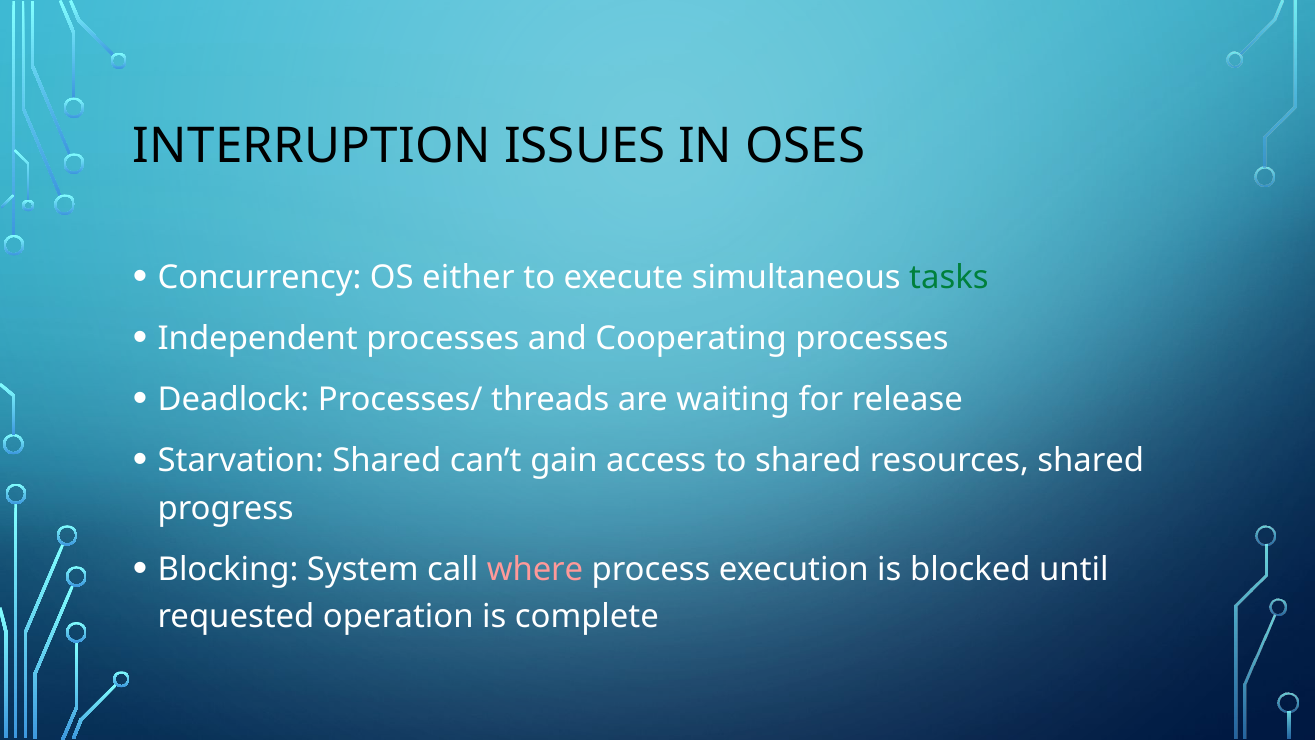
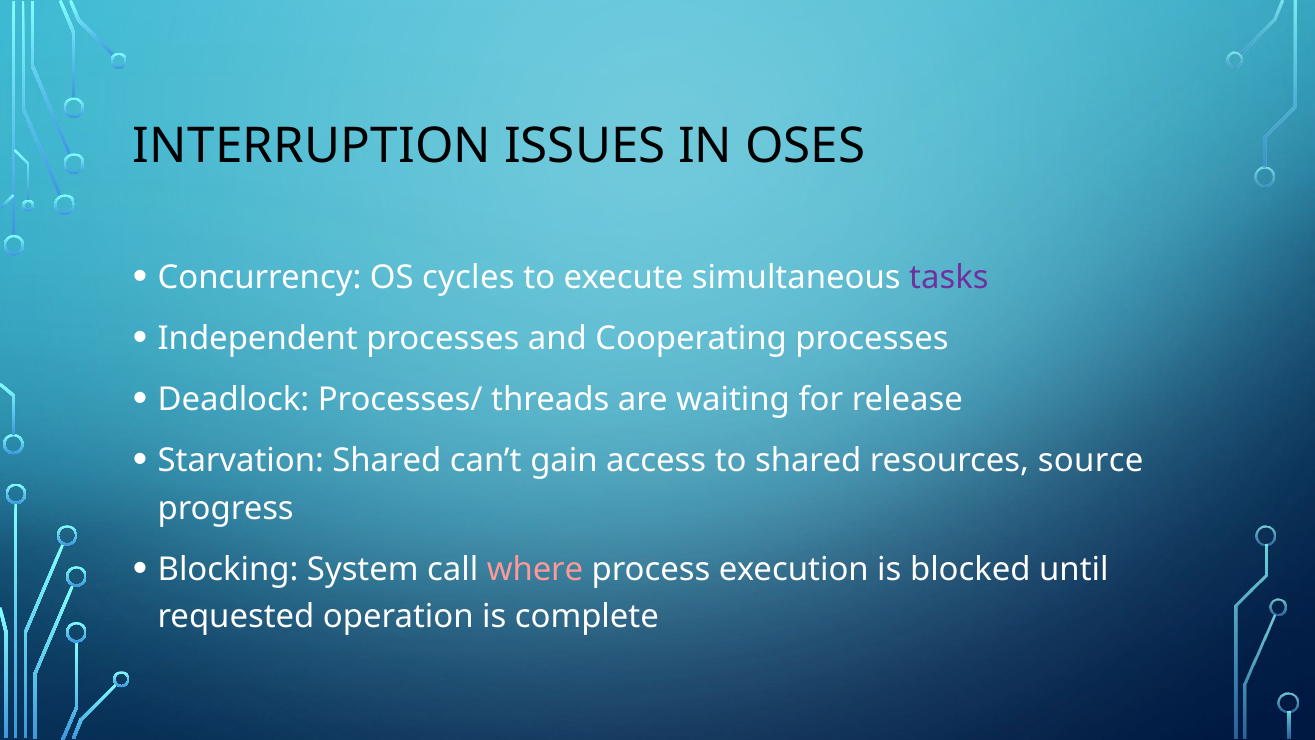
either: either -> cycles
tasks colour: green -> purple
resources shared: shared -> source
